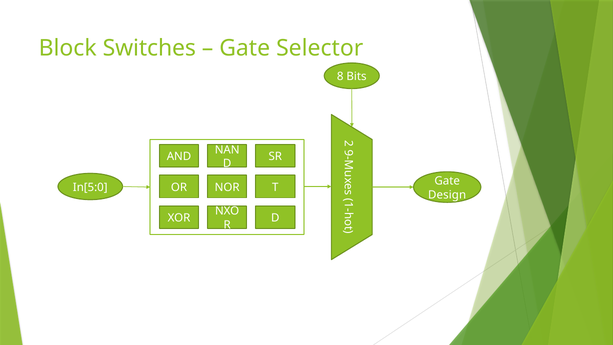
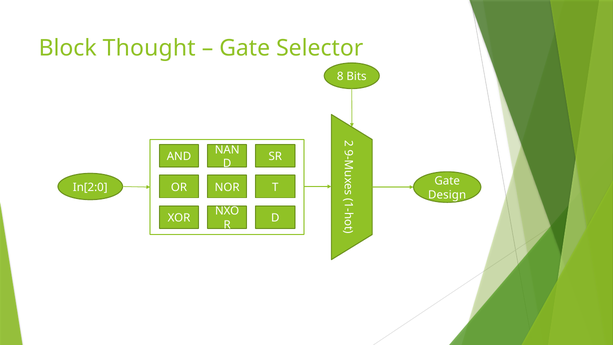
Switches: Switches -> Thought
In[5:0: In[5:0 -> In[2:0
